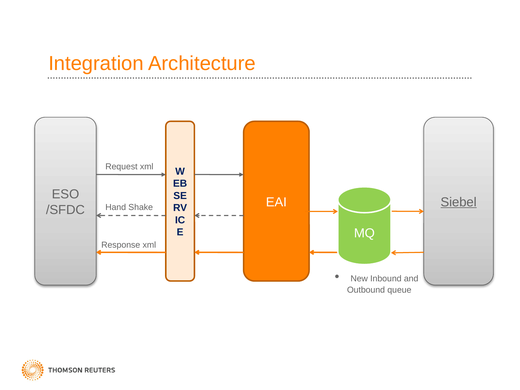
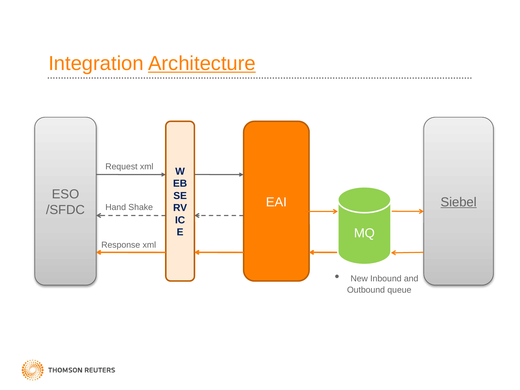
Architecture underline: none -> present
